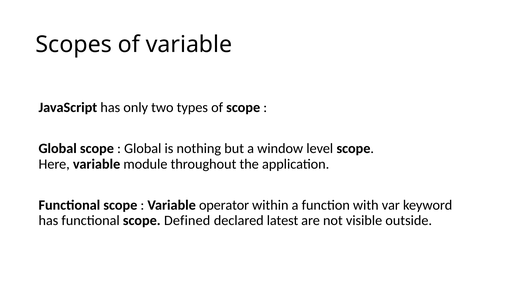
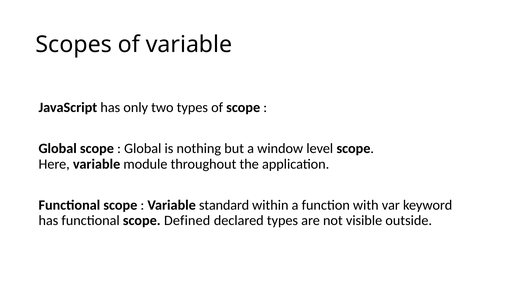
operator: operator -> standard
declared latest: latest -> types
